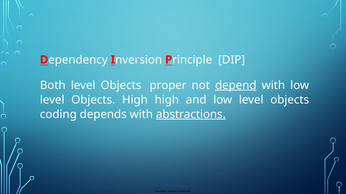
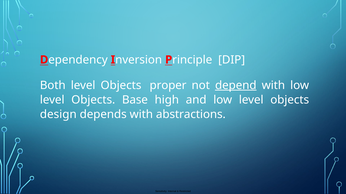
Objects High: High -> Base
coding: coding -> design
abstractions underline: present -> none
